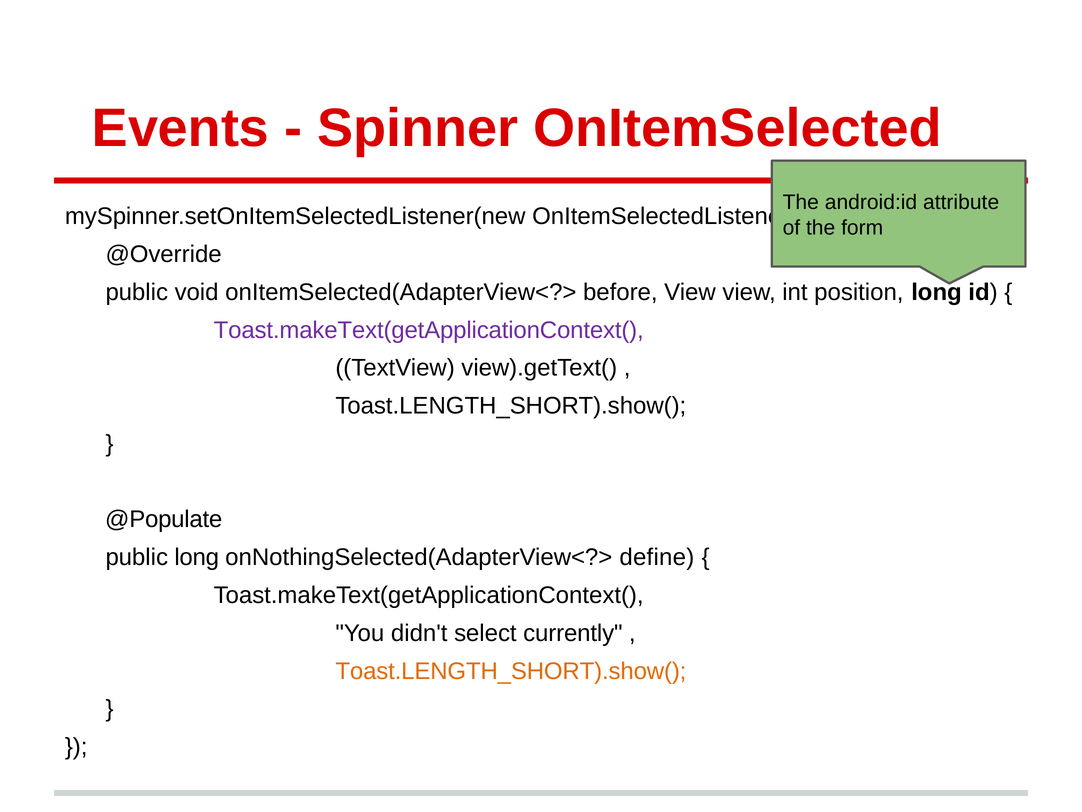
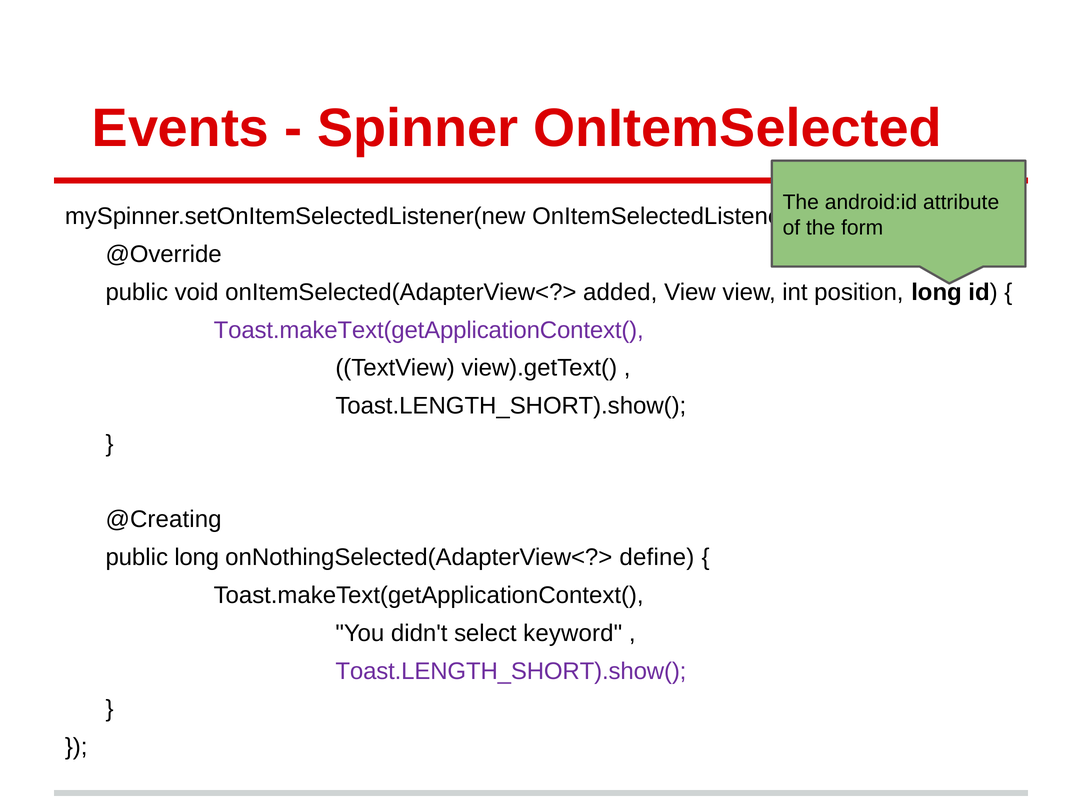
before: before -> added
@Populate: @Populate -> @Creating
currently: currently -> keyword
Toast.LENGTH_SHORT).show( at (511, 671) colour: orange -> purple
